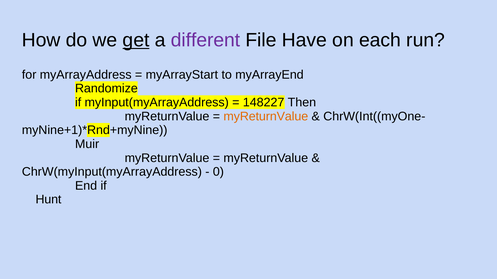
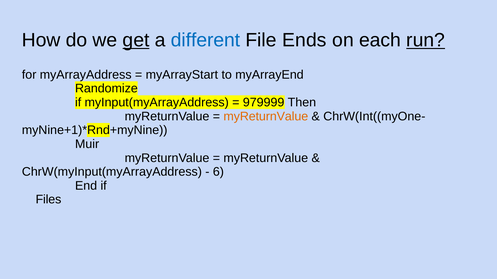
different colour: purple -> blue
Have: Have -> Ends
run underline: none -> present
148227: 148227 -> 979999
0: 0 -> 6
Hunt: Hunt -> Files
